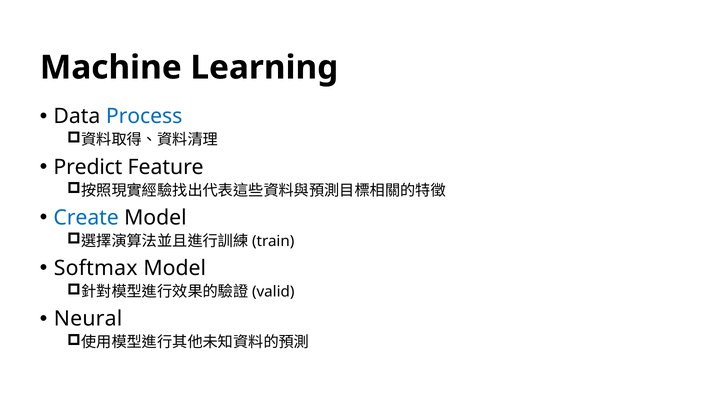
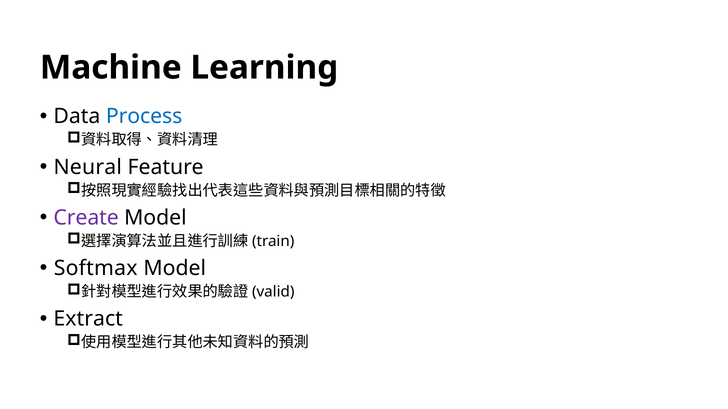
Predict: Predict -> Neural
Create colour: blue -> purple
Neural: Neural -> Extract
